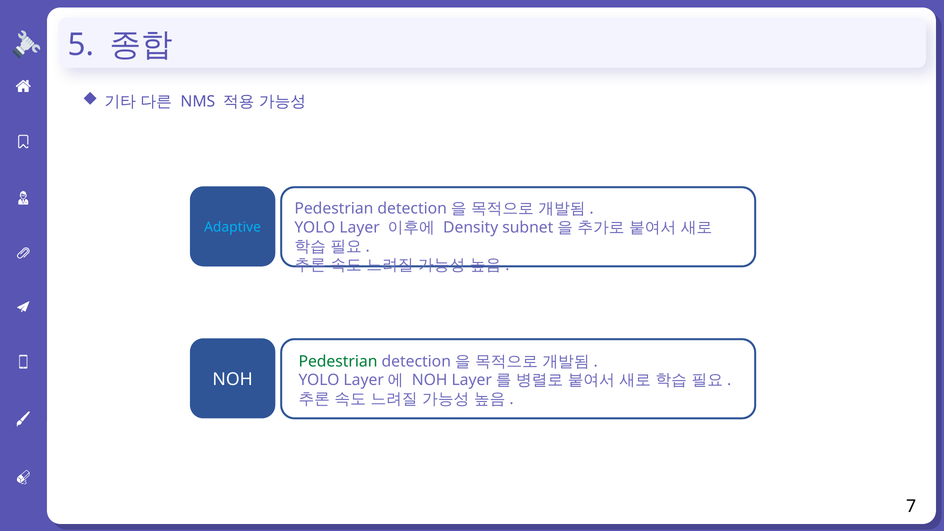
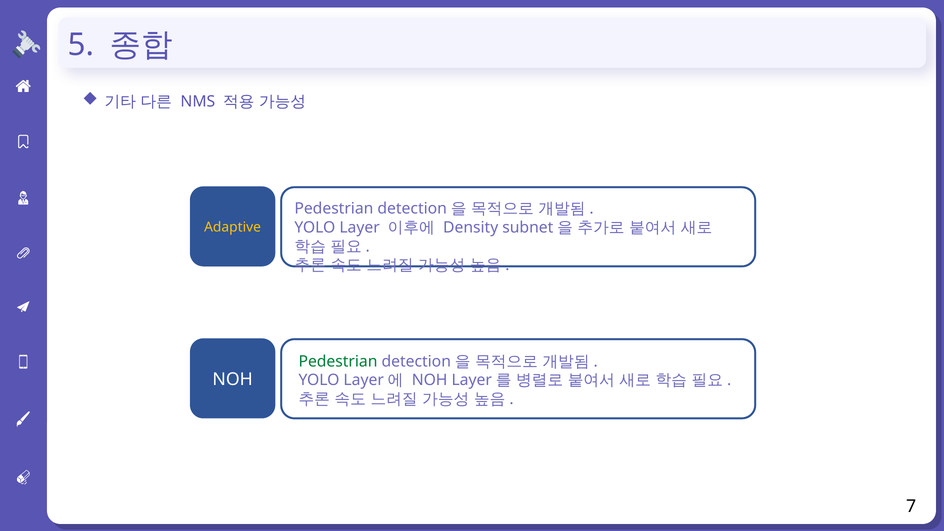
Adaptive colour: light blue -> yellow
